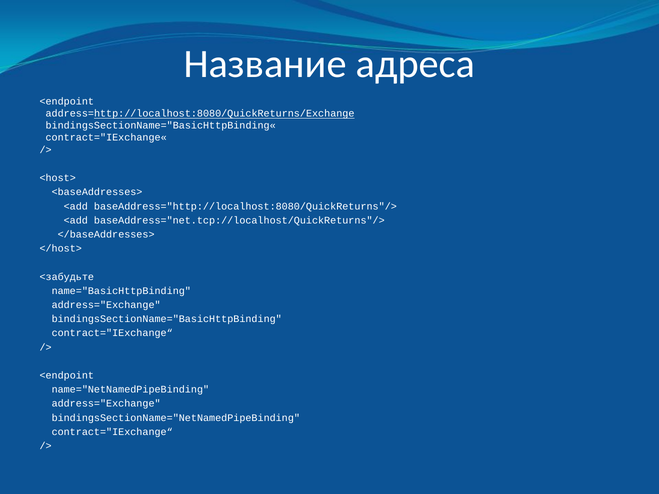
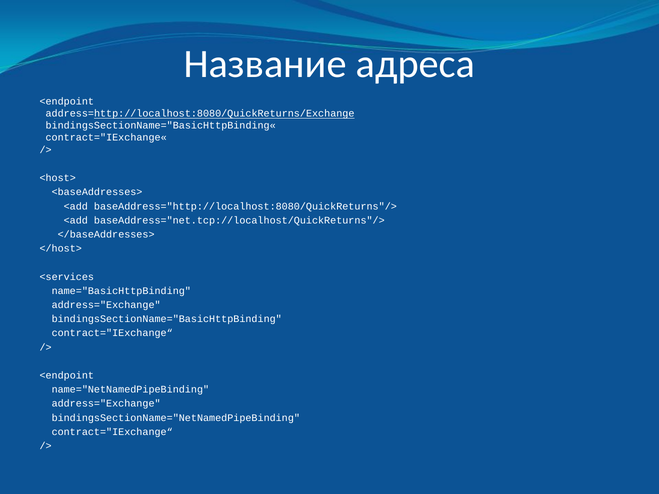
<забудьте: <забудьте -> <services
